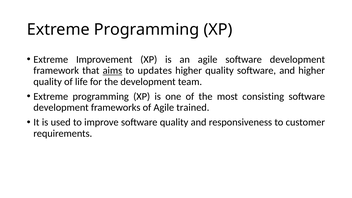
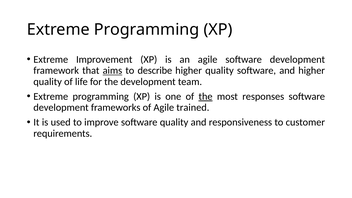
updates: updates -> describe
the at (206, 96) underline: none -> present
consisting: consisting -> responses
